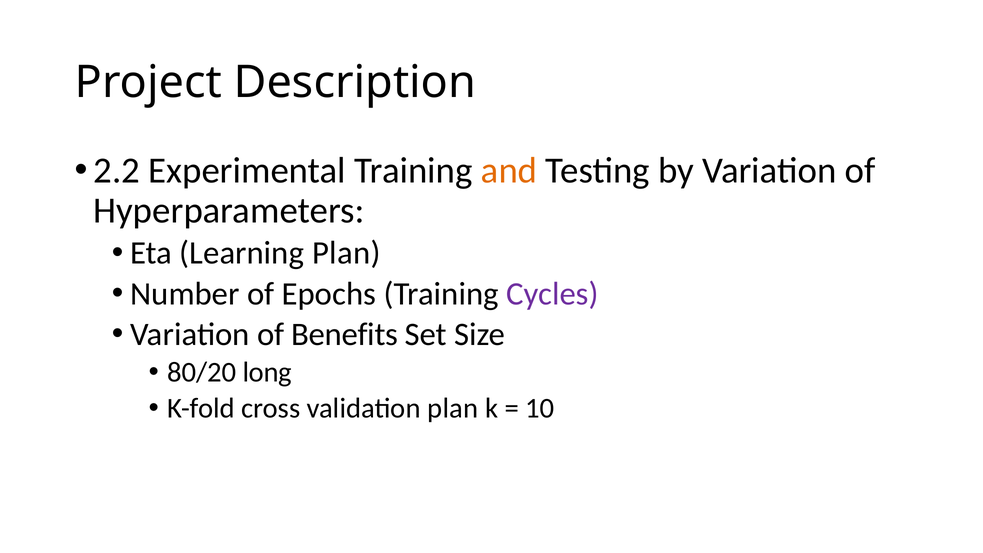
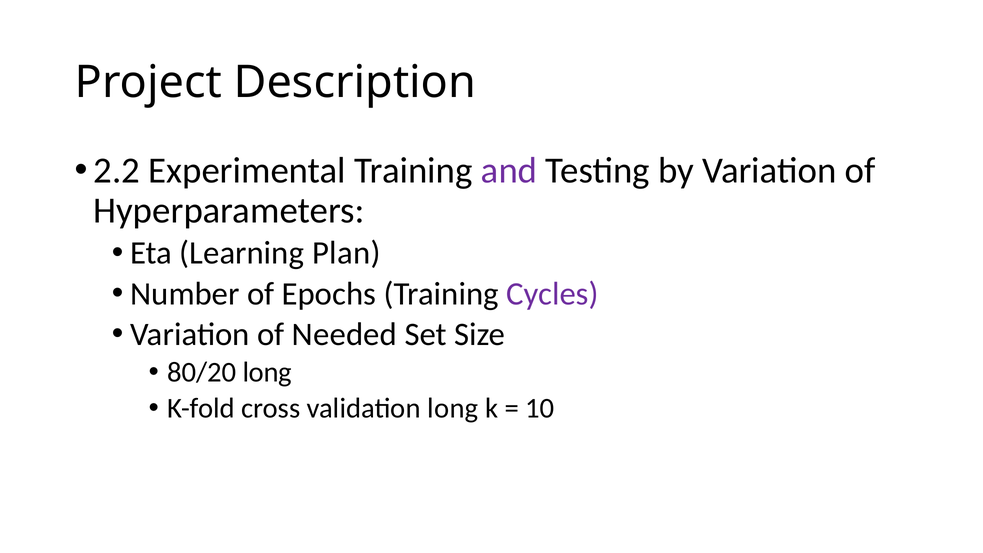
and colour: orange -> purple
Benefits: Benefits -> Needed
validation plan: plan -> long
